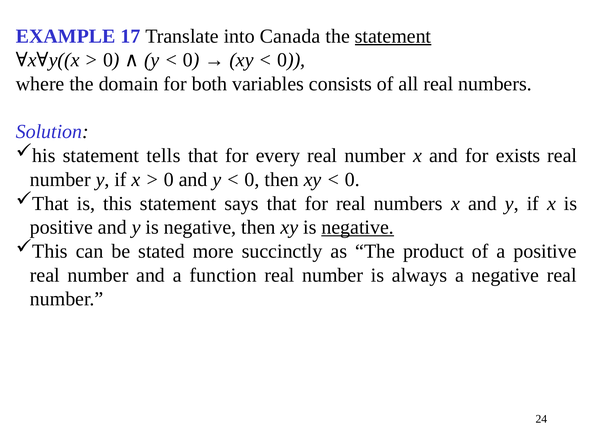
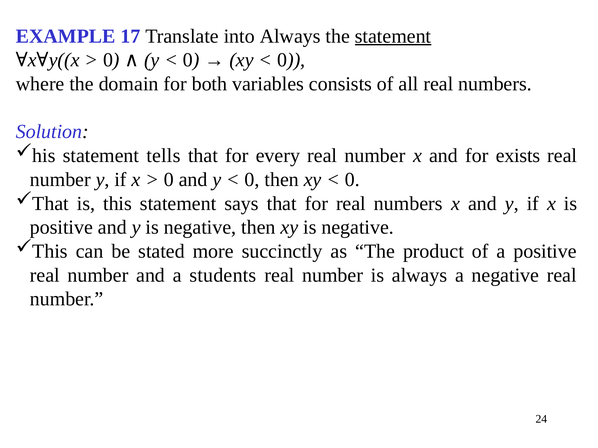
into Canada: Canada -> Always
negative at (358, 228) underline: present -> none
function: function -> students
